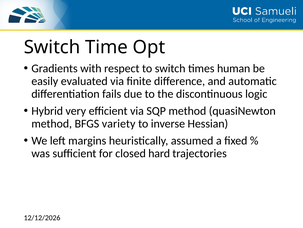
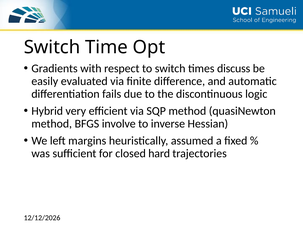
human: human -> discuss
variety: variety -> involve
